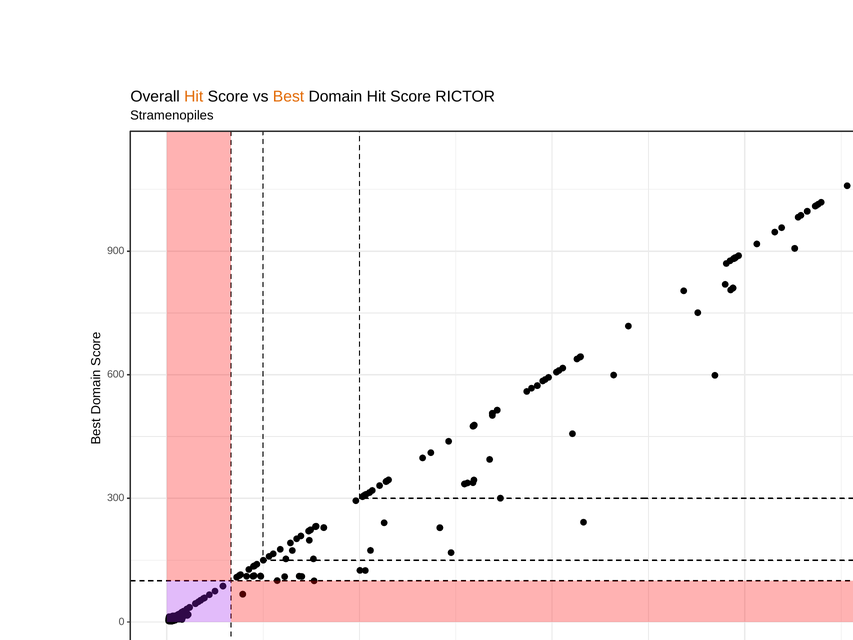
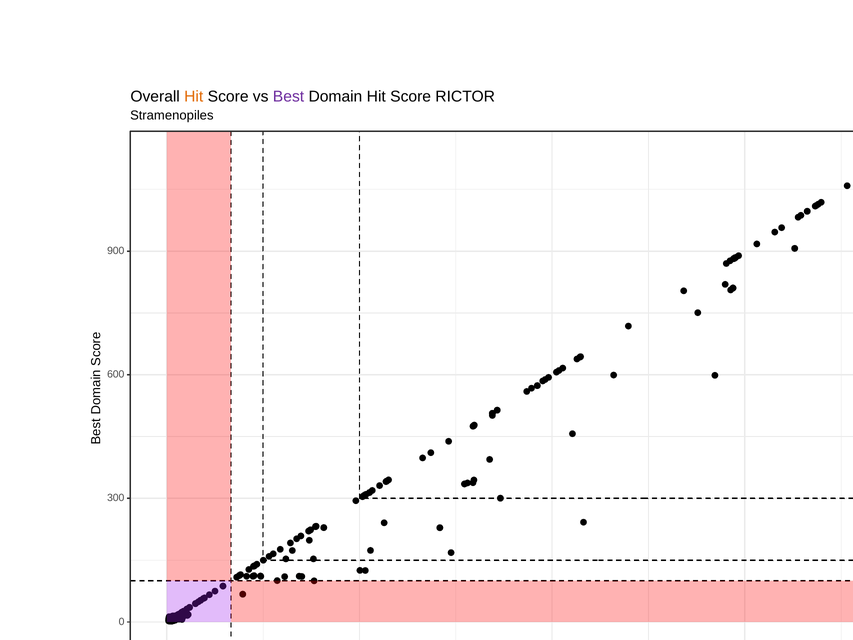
Best colour: orange -> purple
